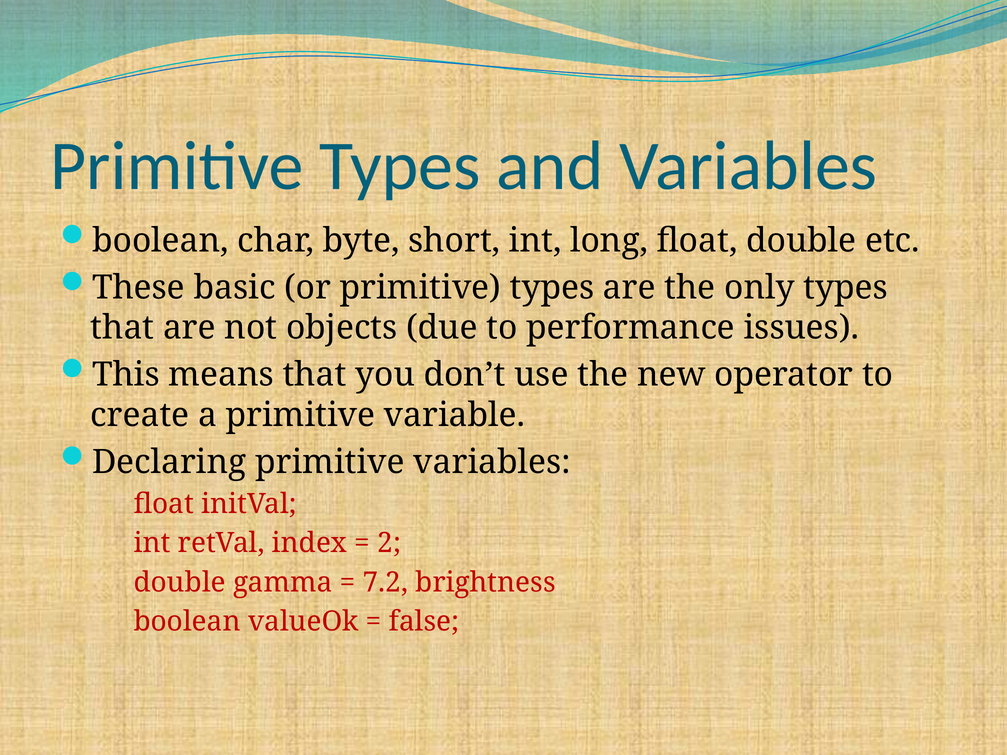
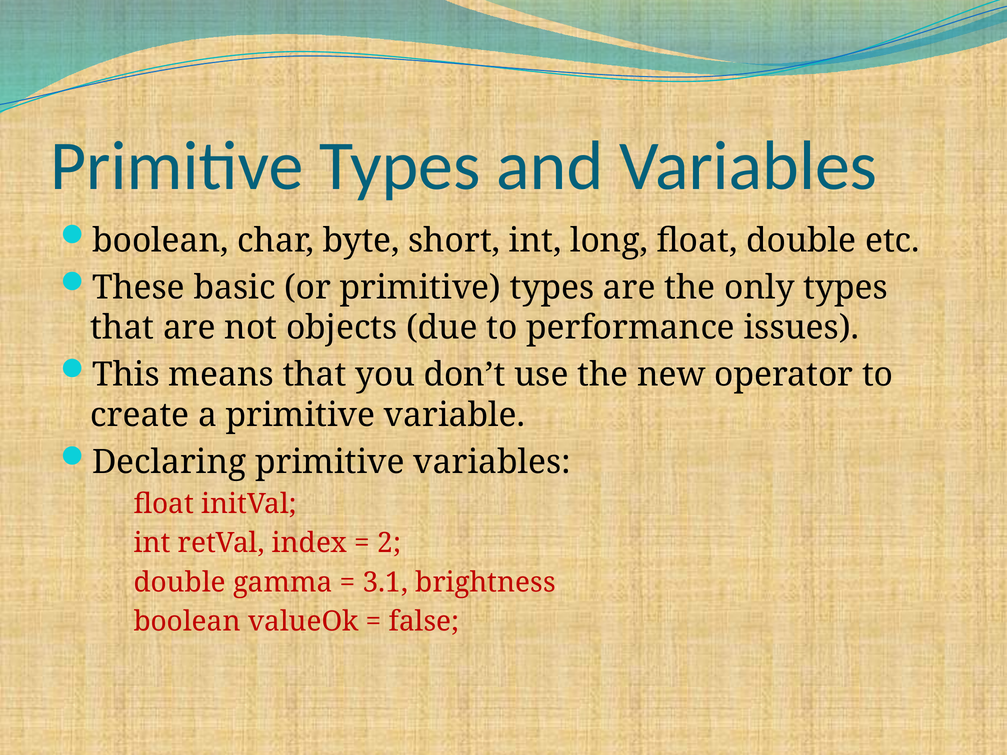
7.2: 7.2 -> 3.1
